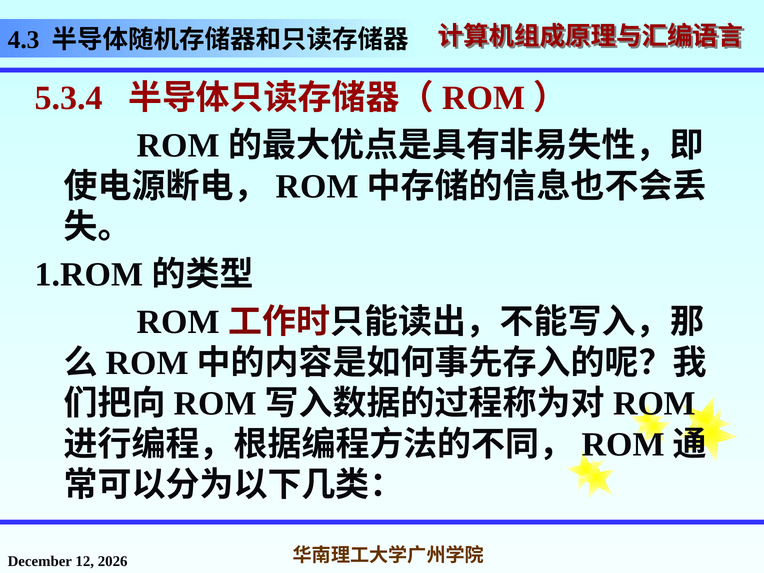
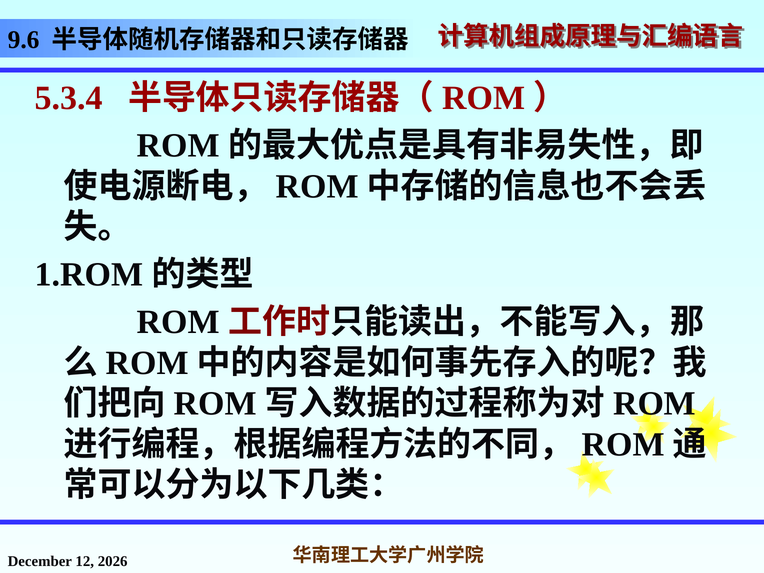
4.3: 4.3 -> 9.6
